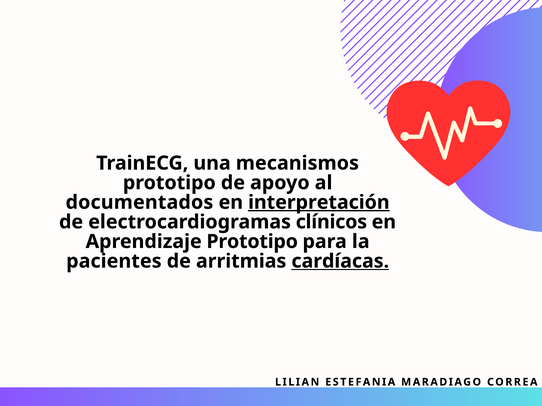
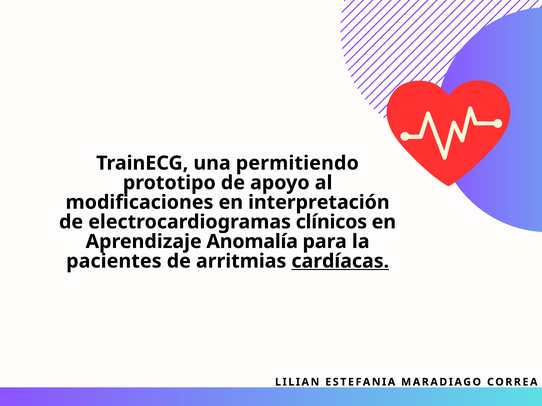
mecanismos: mecanismos -> permitiendo
documentados: documentados -> modificaciones
interpretación underline: present -> none
Aprendizaje Prototipo: Prototipo -> Anomalía
